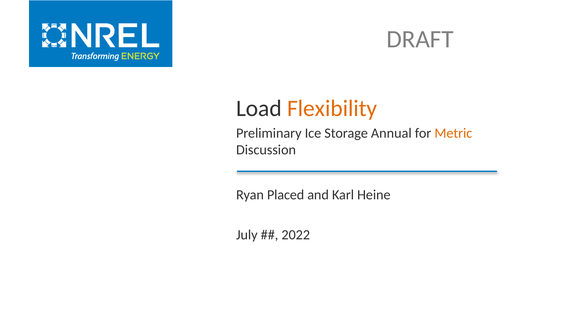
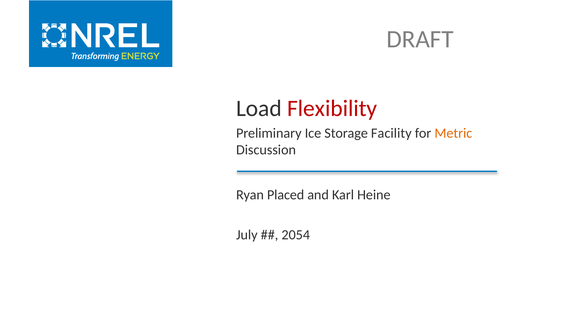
Flexibility colour: orange -> red
Annual: Annual -> Facility
2022: 2022 -> 2054
